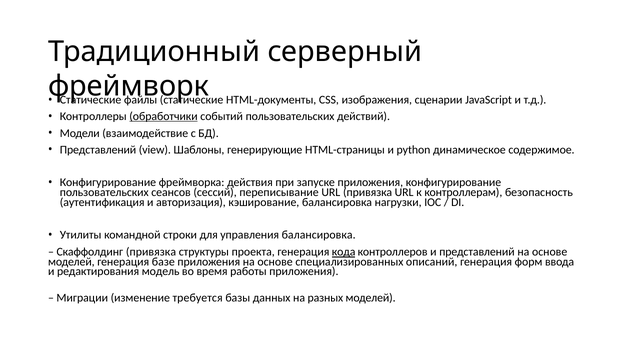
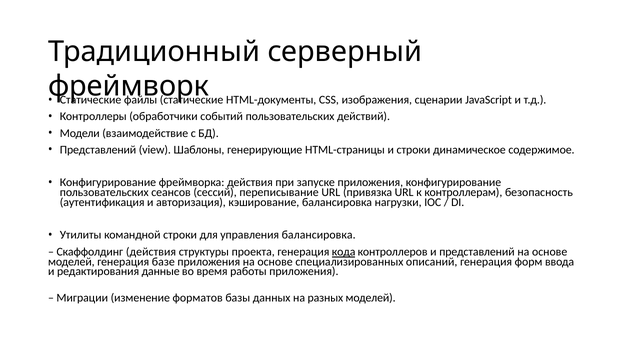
обработчики underline: present -> none
и python: python -> строки
Скаффолдинг привязка: привязка -> действия
модель: модель -> данные
требуется: требуется -> форматов
